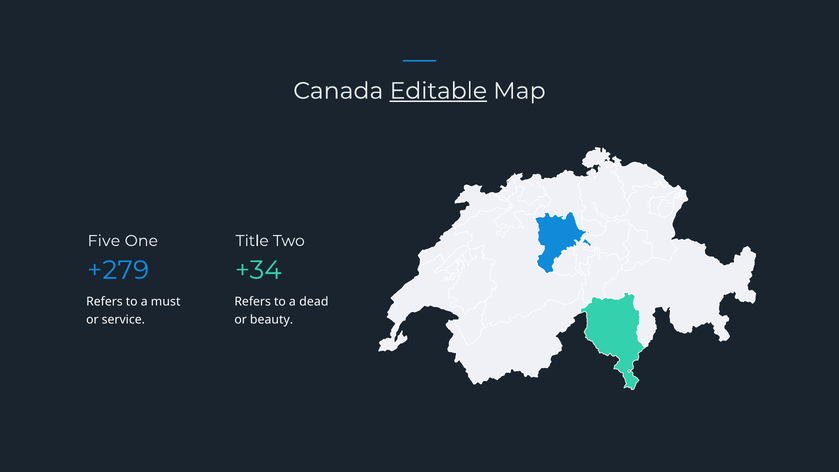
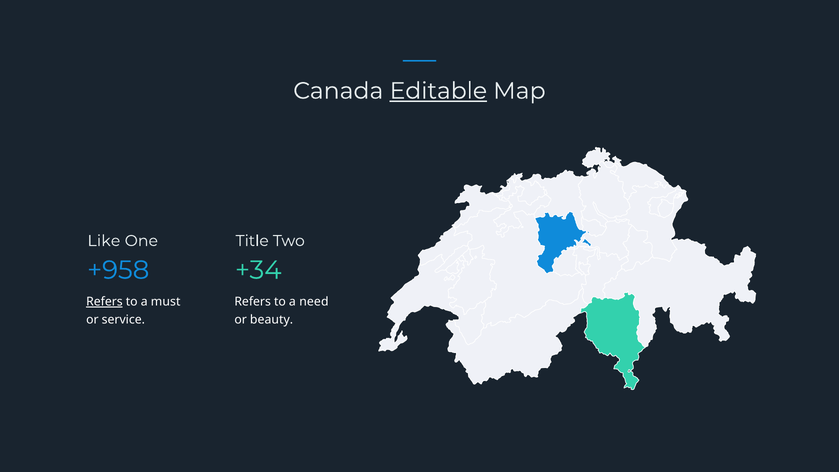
Five: Five -> Like
+279: +279 -> +958
Refers at (104, 302) underline: none -> present
dead: dead -> need
